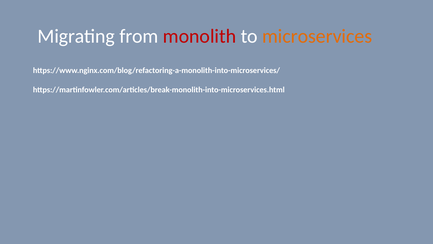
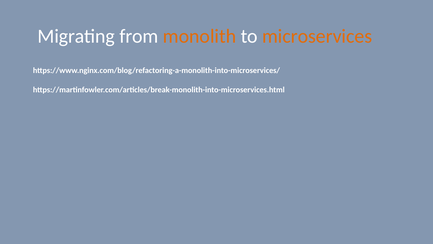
monolith colour: red -> orange
